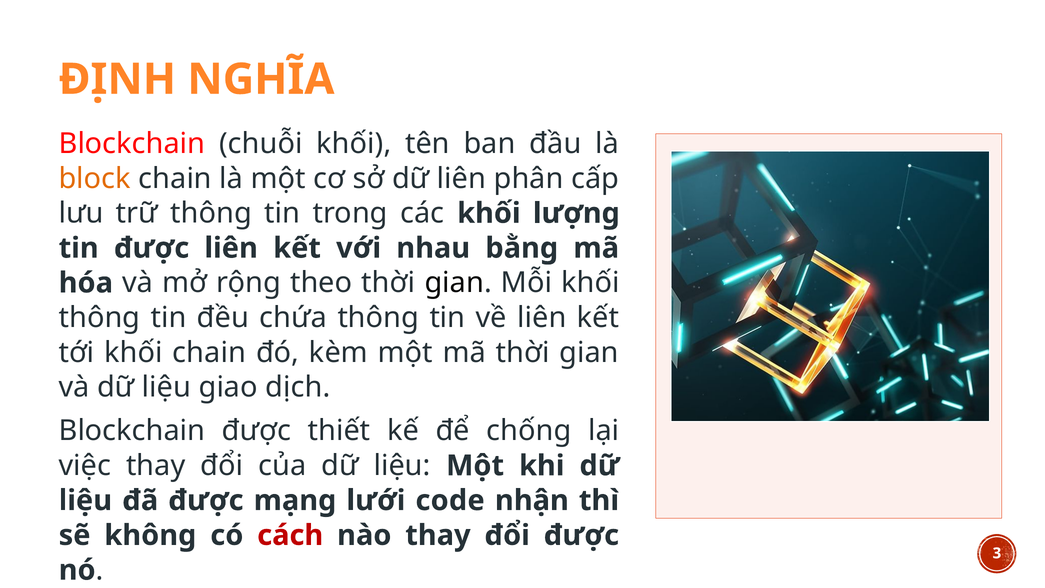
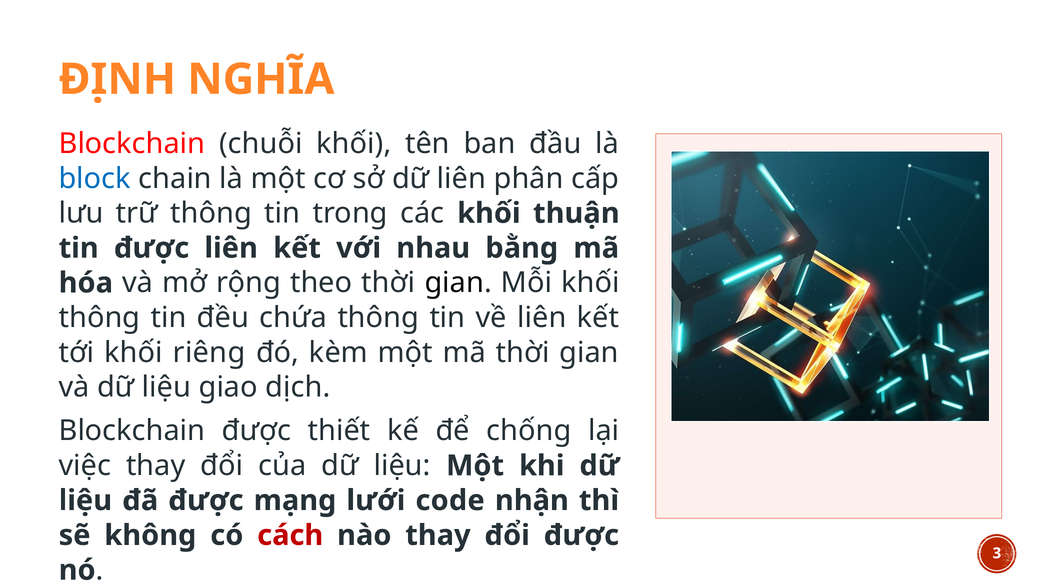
block colour: orange -> blue
lượng: lượng -> thuận
khối chain: chain -> riêng
